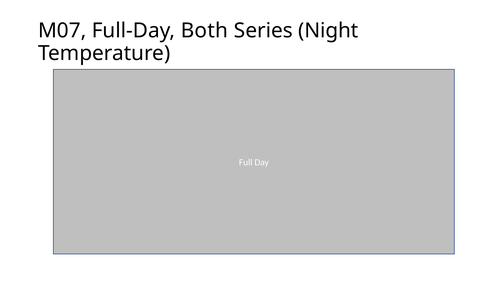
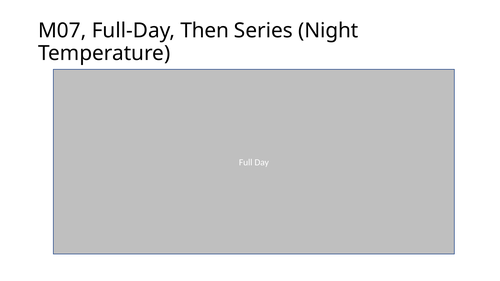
Both: Both -> Then
